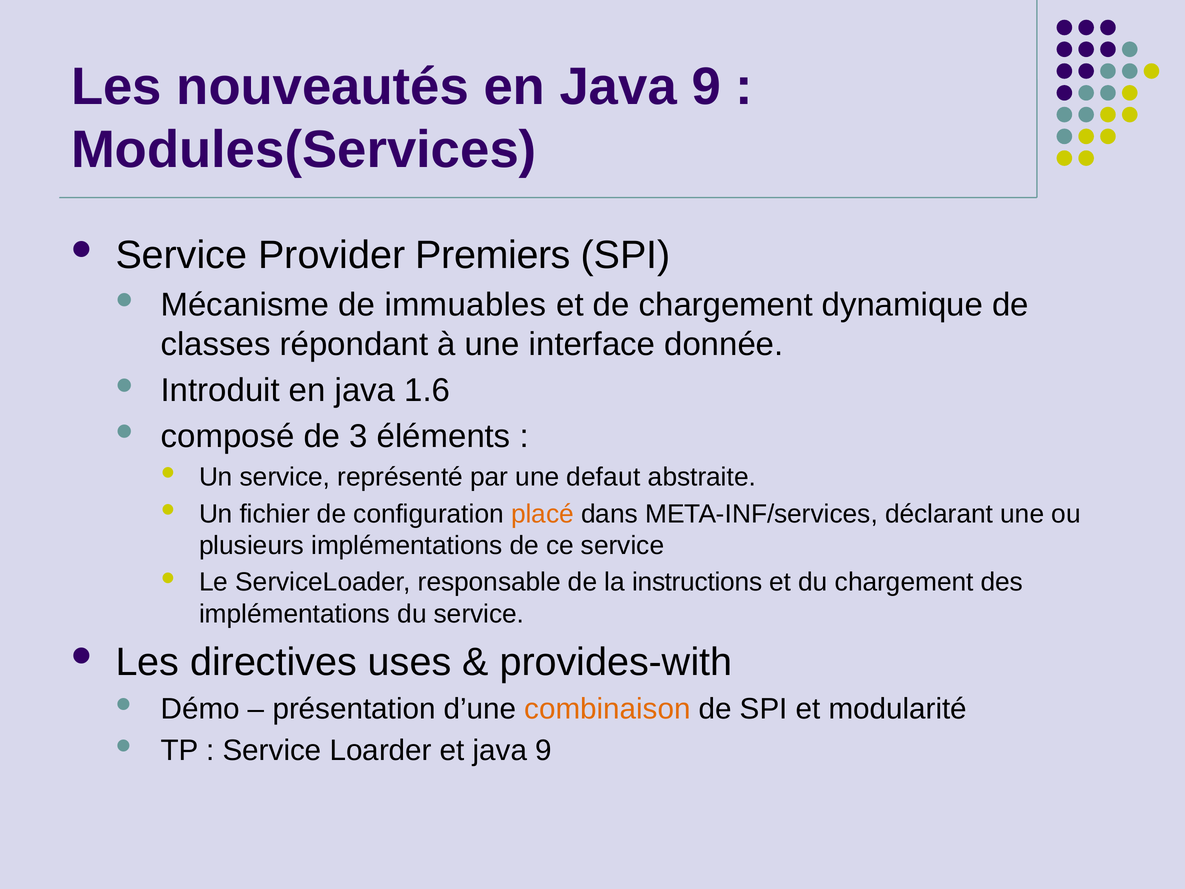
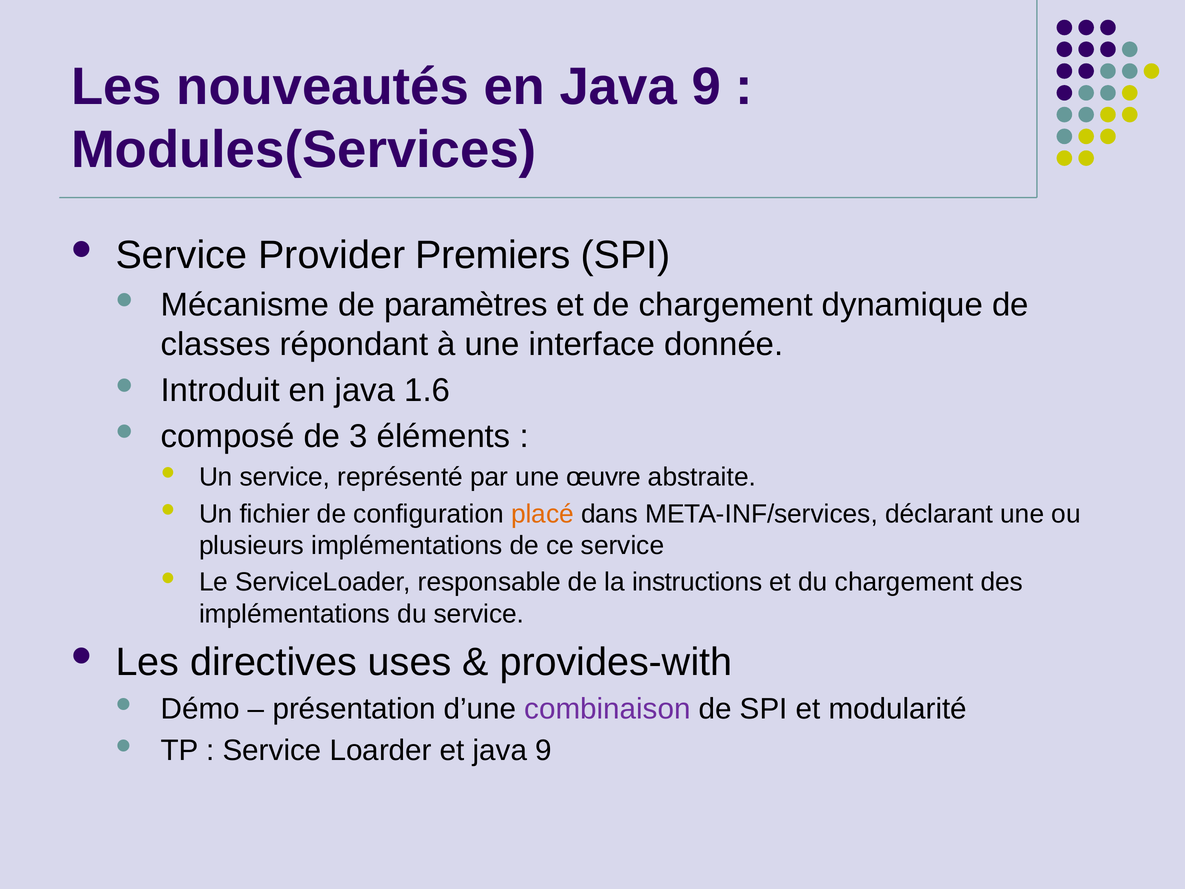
immuables: immuables -> paramètres
defaut: defaut -> œuvre
combinaison colour: orange -> purple
